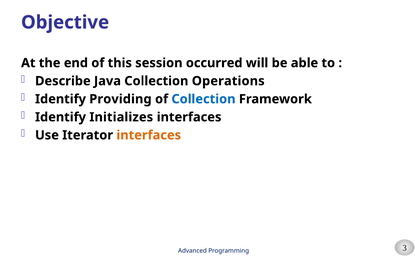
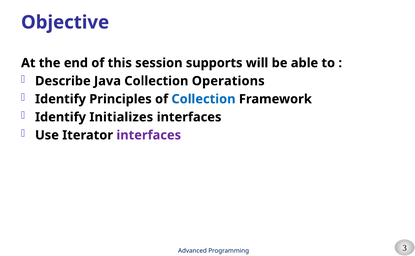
occurred: occurred -> supports
Providing: Providing -> Principles
interfaces at (149, 135) colour: orange -> purple
